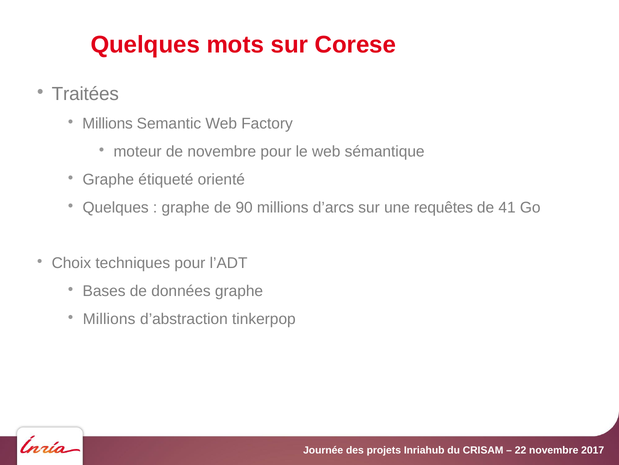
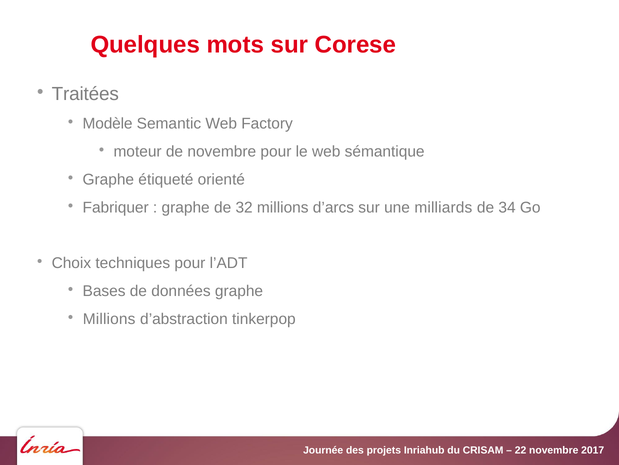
Millions at (108, 124): Millions -> Modèle
Quelques at (116, 207): Quelques -> Fabriquer
90: 90 -> 32
requêtes: requêtes -> milliards
41: 41 -> 34
